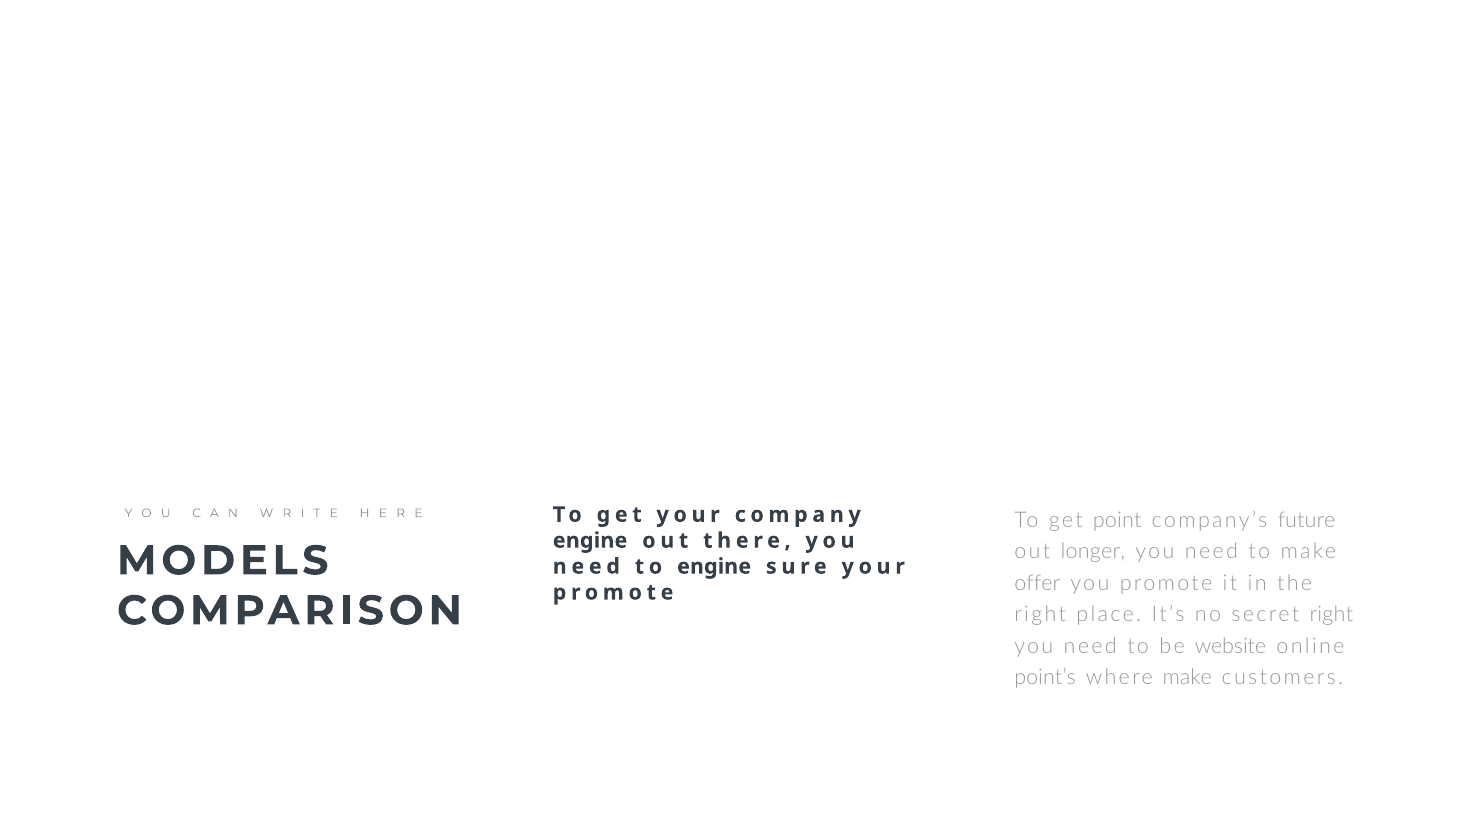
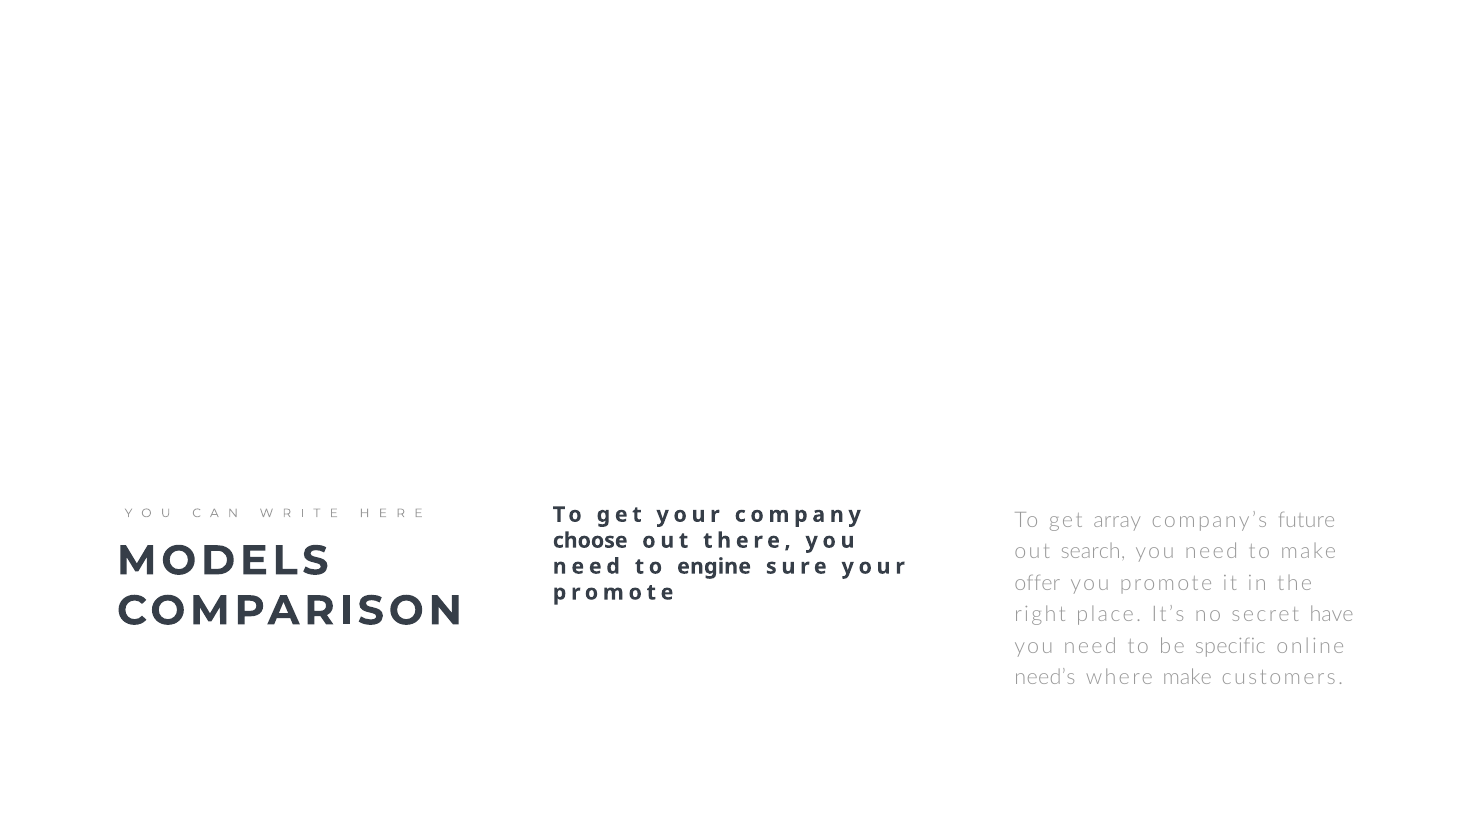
point: point -> array
engine at (590, 540): engine -> choose
longer: longer -> search
secret right: right -> have
website: website -> specific
point’s: point’s -> need’s
